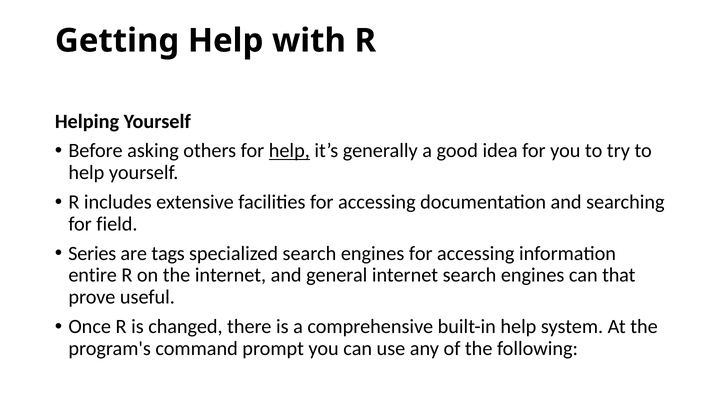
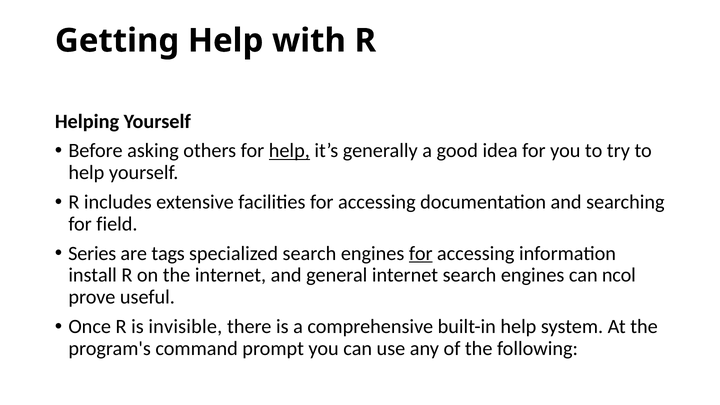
for at (421, 253) underline: none -> present
entire: entire -> install
that: that -> ncol
changed: changed -> invisible
